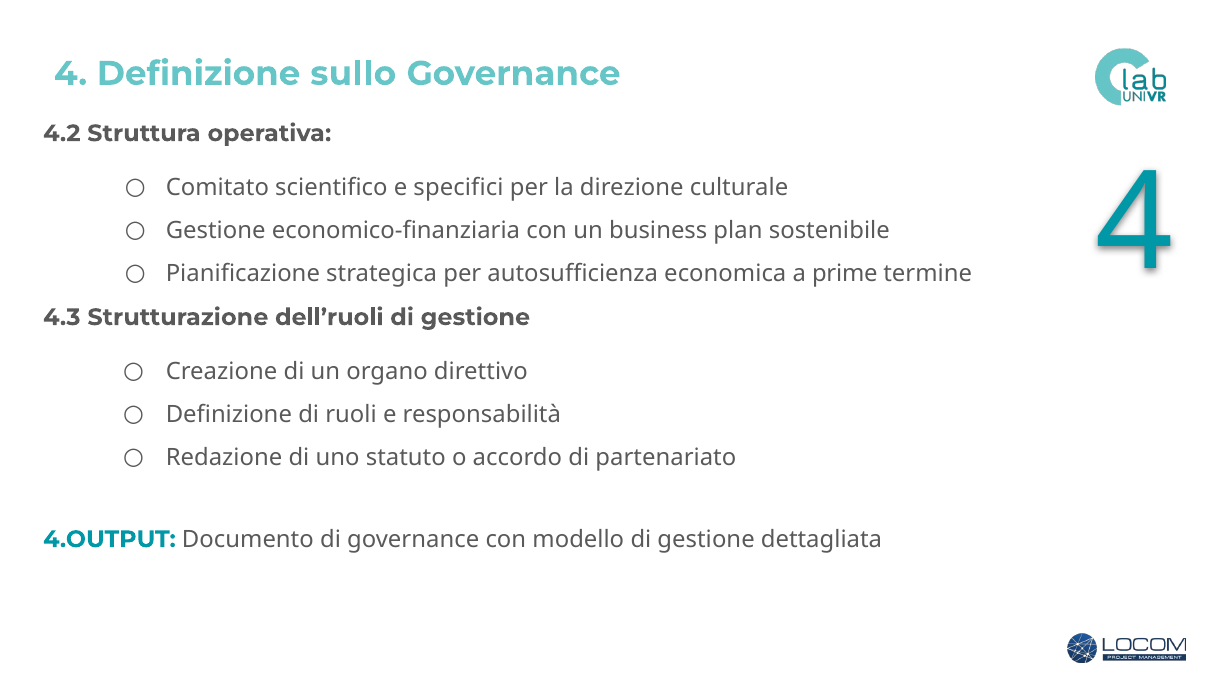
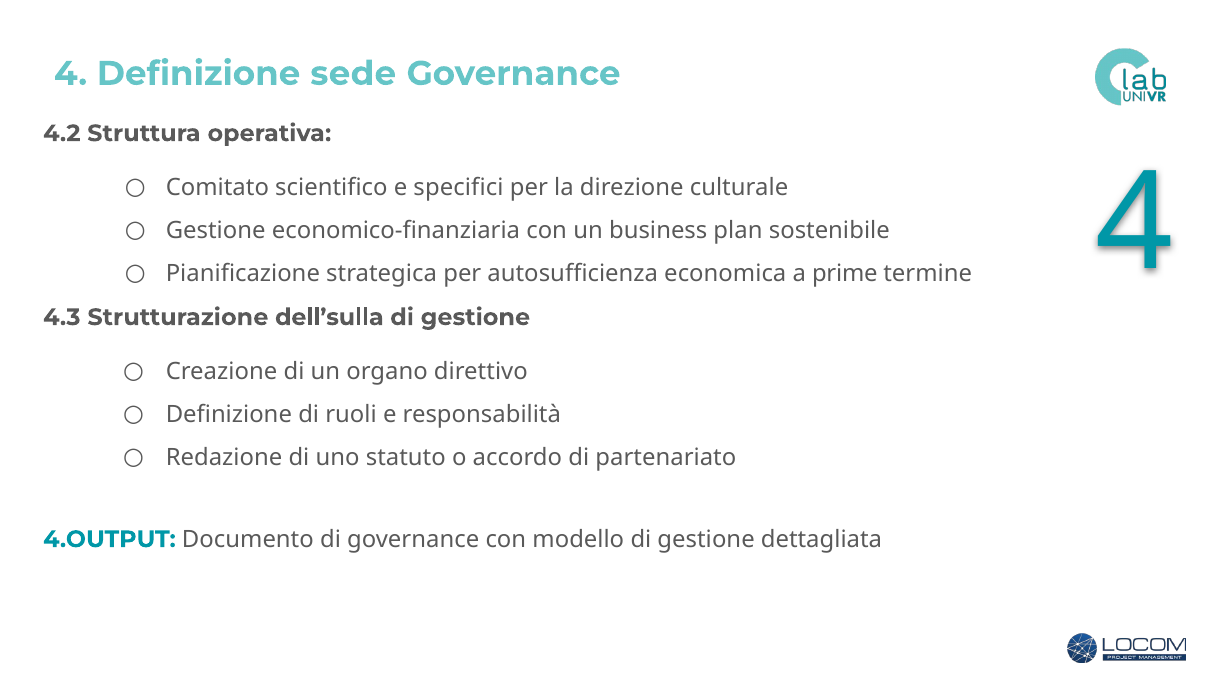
sullo: sullo -> sede
dell’ruoli: dell’ruoli -> dell’sulla
